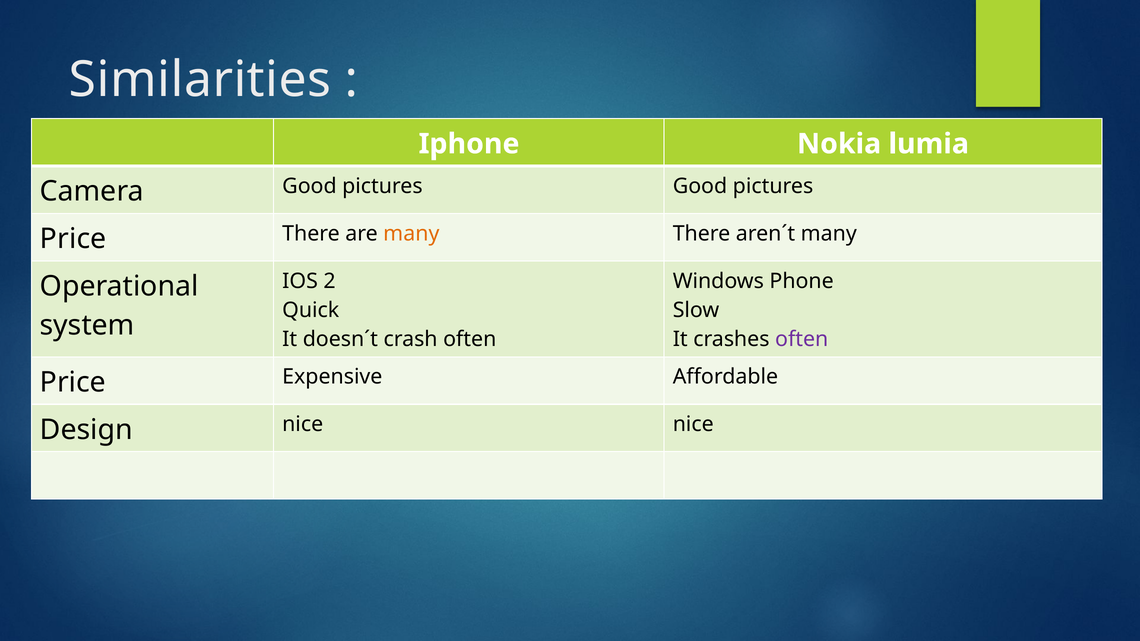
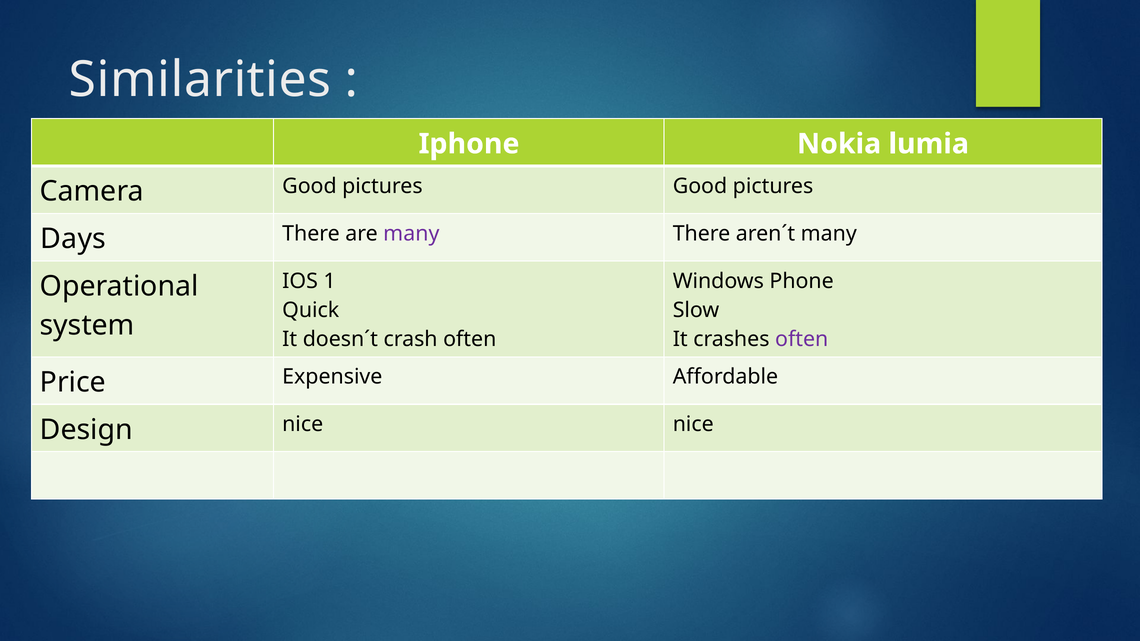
Price at (73, 239): Price -> Days
many at (411, 234) colour: orange -> purple
2: 2 -> 1
